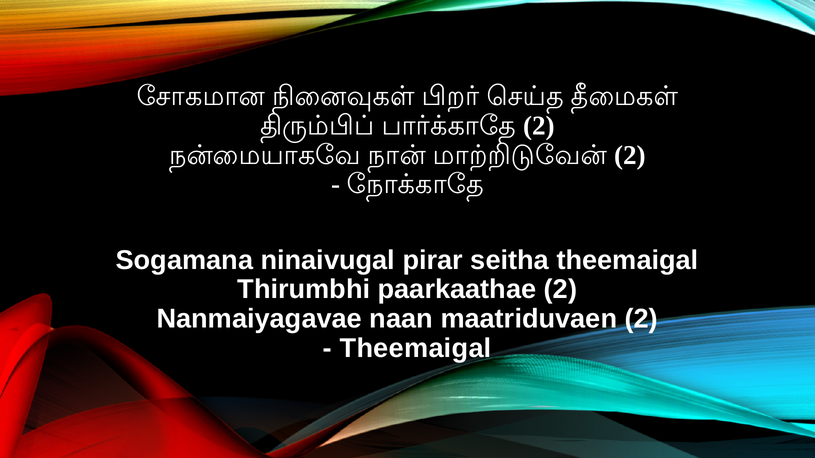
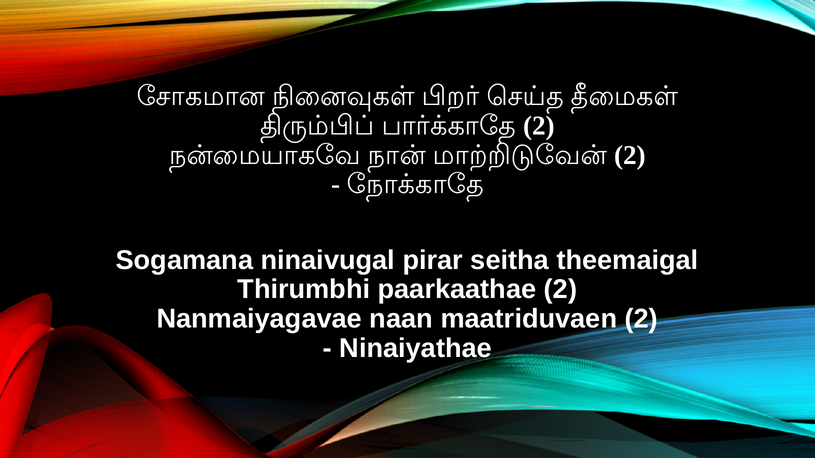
Theemaigal at (416, 348): Theemaigal -> Ninaiyathae
